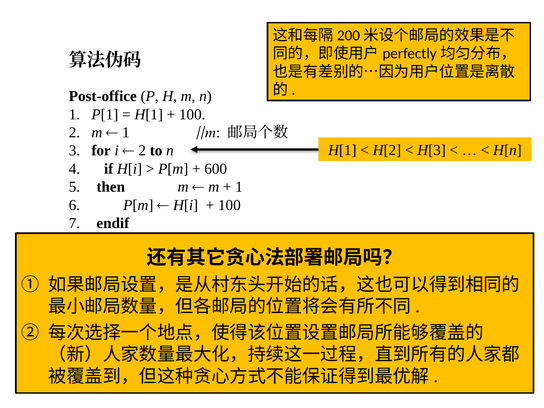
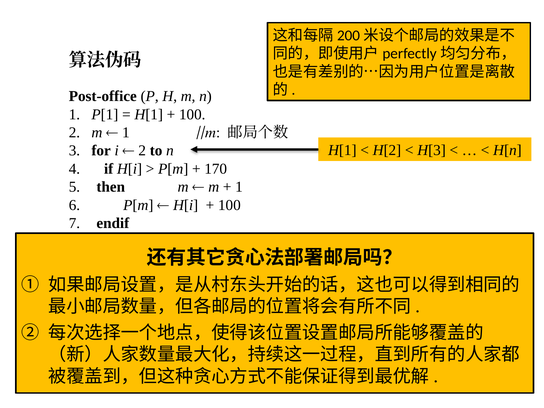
600: 600 -> 170
